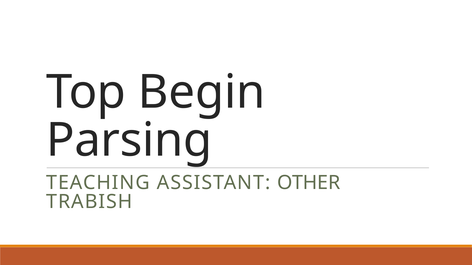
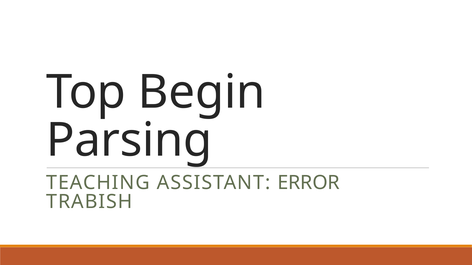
OTHER: OTHER -> ERROR
